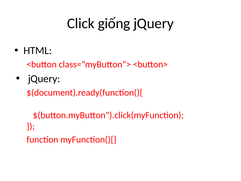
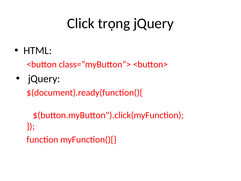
giống: giống -> trọng
